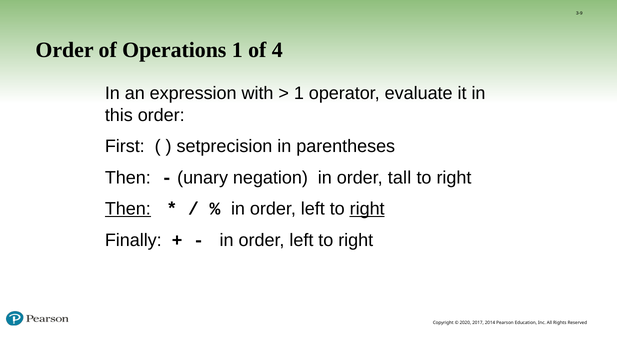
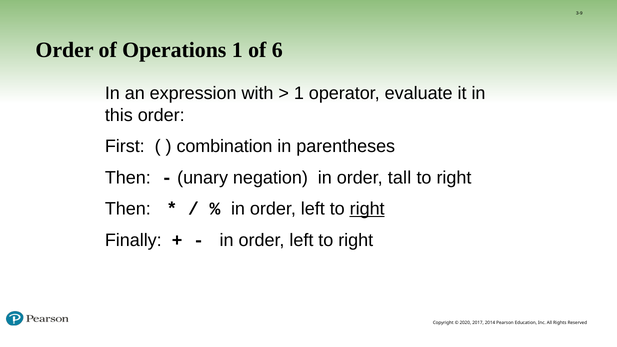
4: 4 -> 6
setprecision: setprecision -> combination
Then at (128, 209) underline: present -> none
